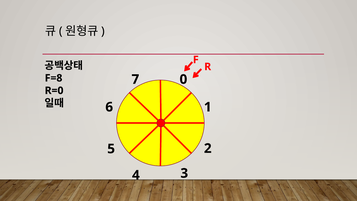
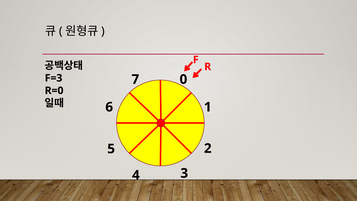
F=8: F=8 -> F=3
